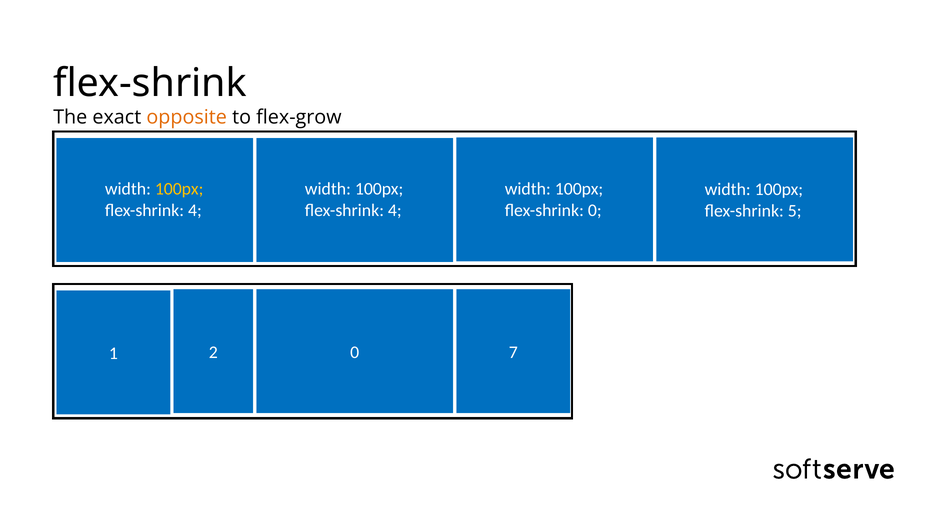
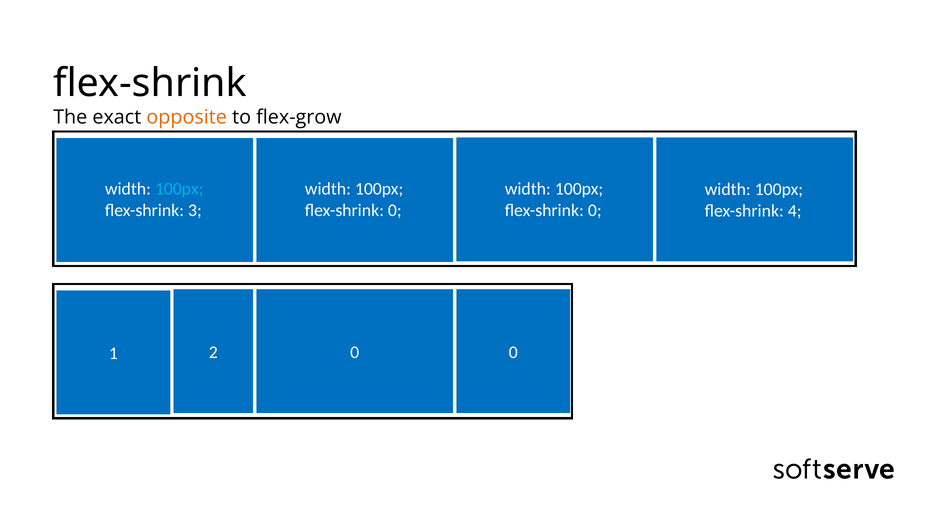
100px at (179, 189) colour: yellow -> light blue
4 at (195, 211): 4 -> 3
4 at (395, 211): 4 -> 0
5: 5 -> 4
2 7: 7 -> 0
